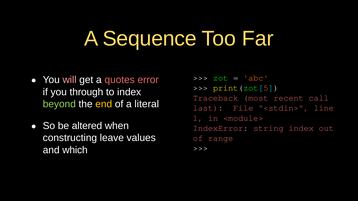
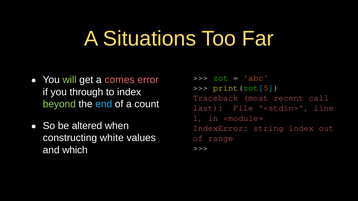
Sequence: Sequence -> Situations
will colour: pink -> light green
quotes: quotes -> comes
end colour: yellow -> light blue
literal: literal -> count
leave: leave -> white
